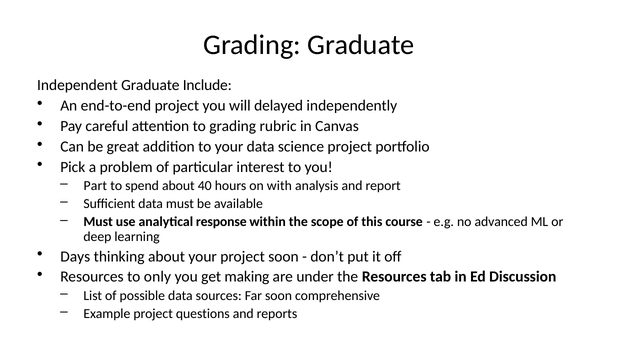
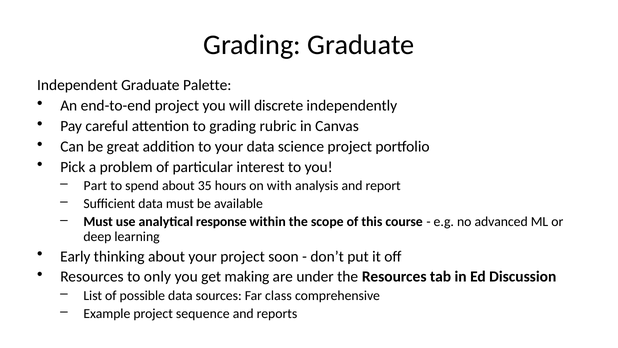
Include: Include -> Palette
delayed: delayed -> discrete
40: 40 -> 35
Days: Days -> Early
Far soon: soon -> class
questions: questions -> sequence
